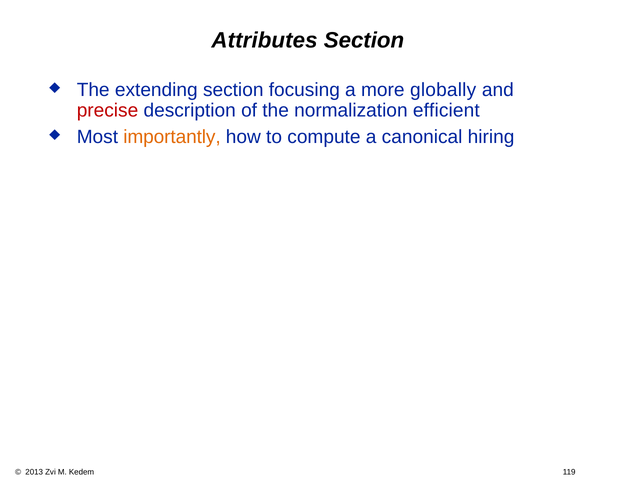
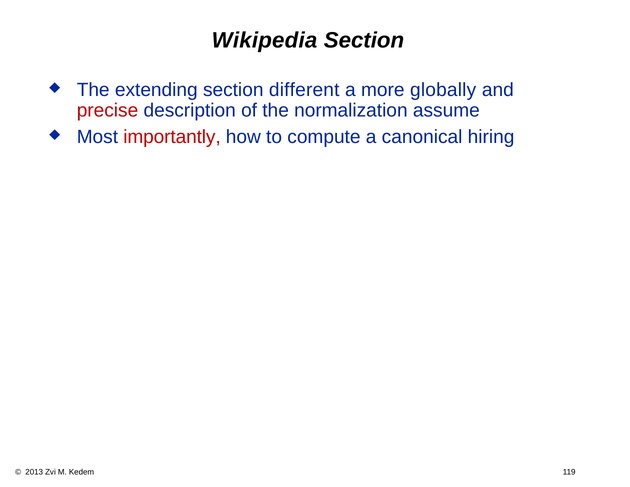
Attributes: Attributes -> Wikipedia
focusing: focusing -> different
efficient: efficient -> assume
importantly colour: orange -> red
